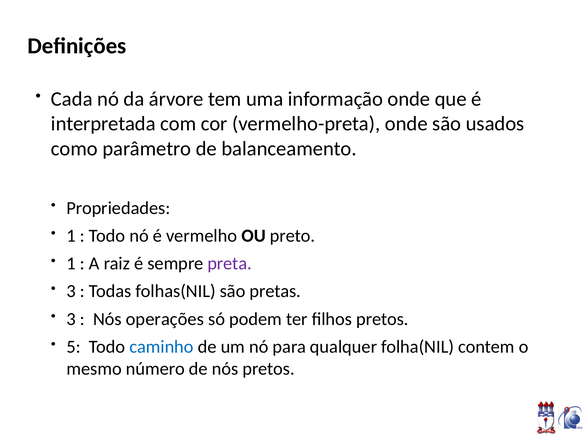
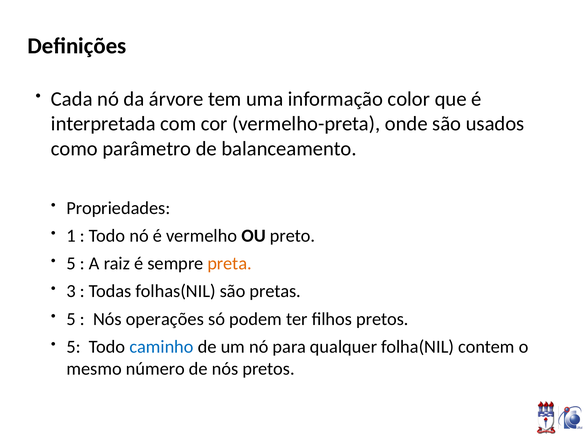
informação onde: onde -> color
1 at (71, 264): 1 -> 5
preta colour: purple -> orange
3 at (71, 319): 3 -> 5
